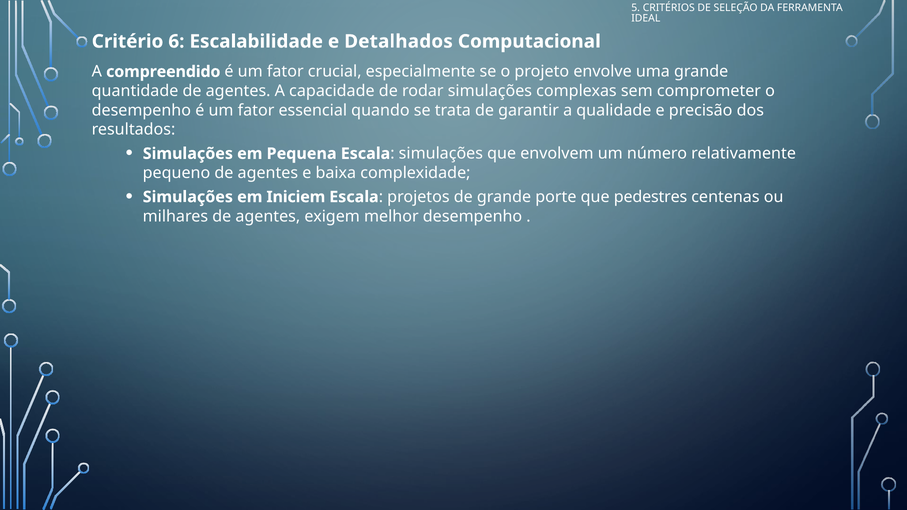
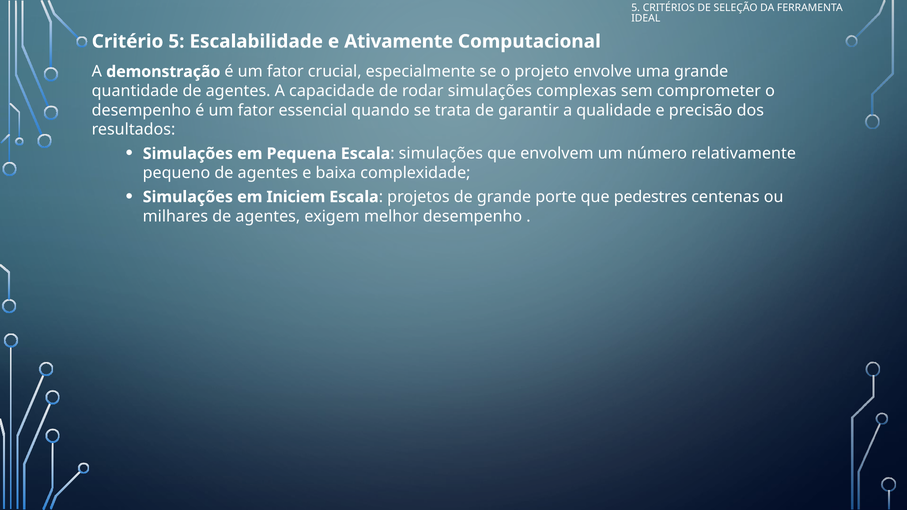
Critério 6: 6 -> 5
Detalhados: Detalhados -> Ativamente
compreendido: compreendido -> demonstração
